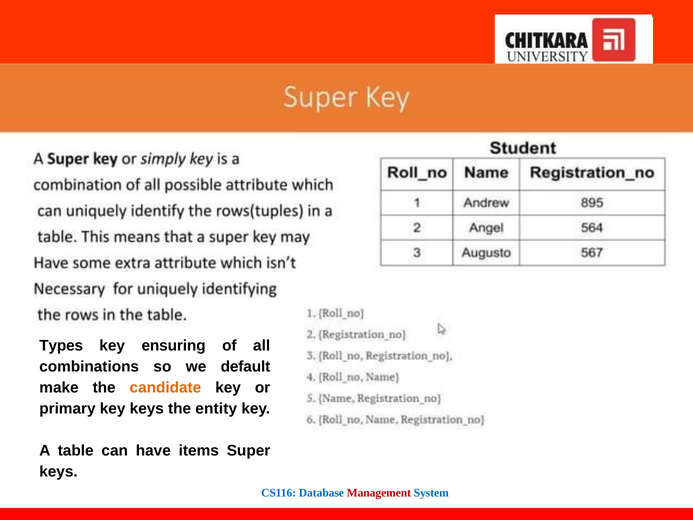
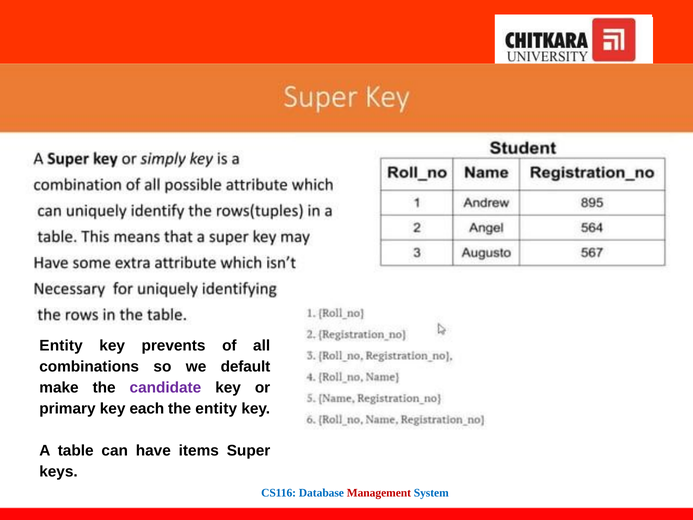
Types at (61, 345): Types -> Entity
ensuring: ensuring -> prevents
candidate colour: orange -> purple
key keys: keys -> each
